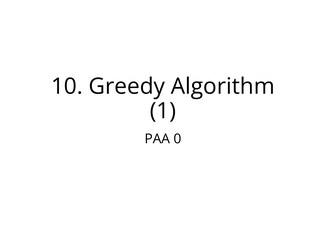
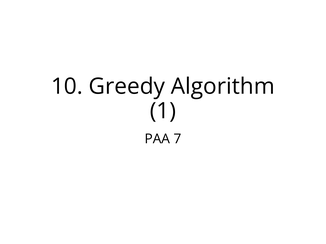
0: 0 -> 7
